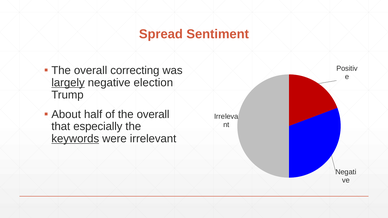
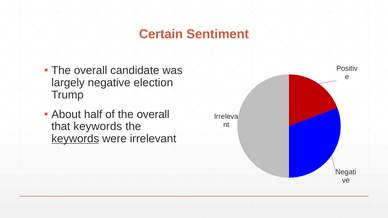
Spread: Spread -> Certain
correcting: correcting -> candidate
largely underline: present -> none
that especially: especially -> keywords
